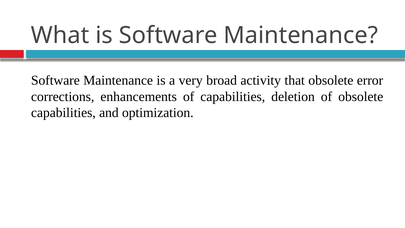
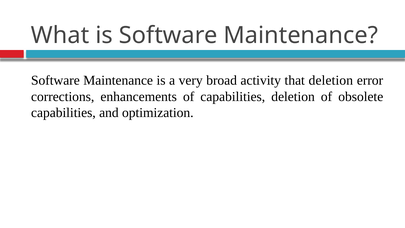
that obsolete: obsolete -> deletion
